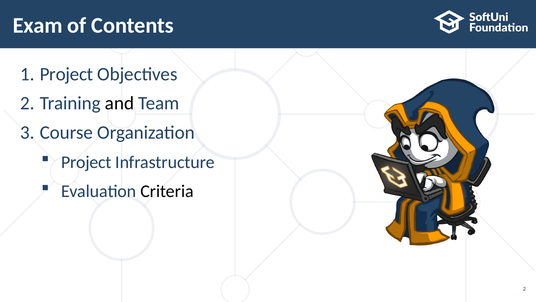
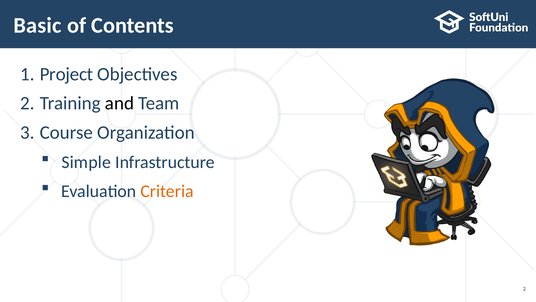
Exam: Exam -> Basic
Project at (86, 162): Project -> Simple
Criteria colour: black -> orange
